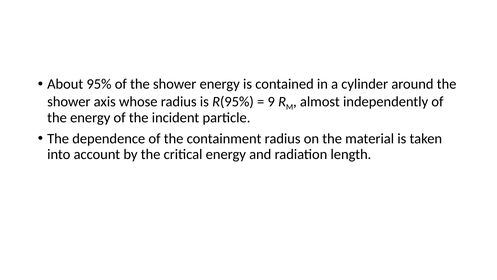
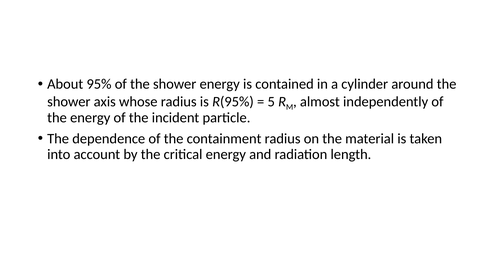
9: 9 -> 5
